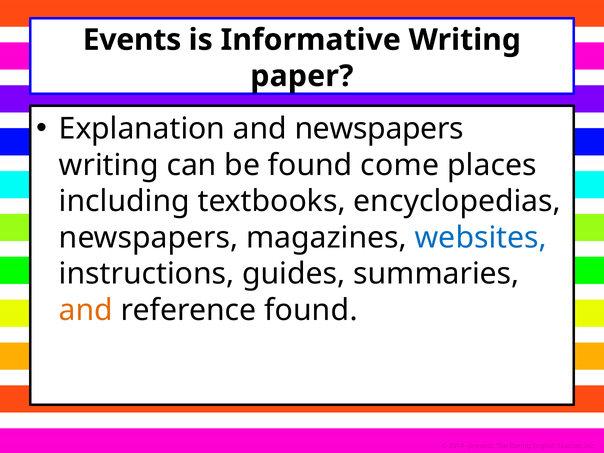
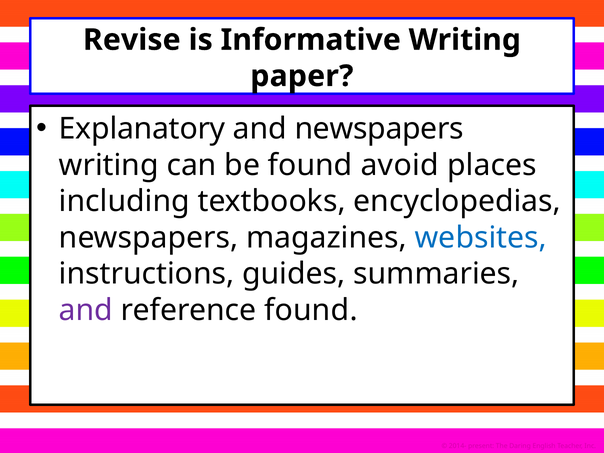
Events: Events -> Revise
Explanation: Explanation -> Explanatory
come: come -> avoid
and at (86, 310) colour: orange -> purple
